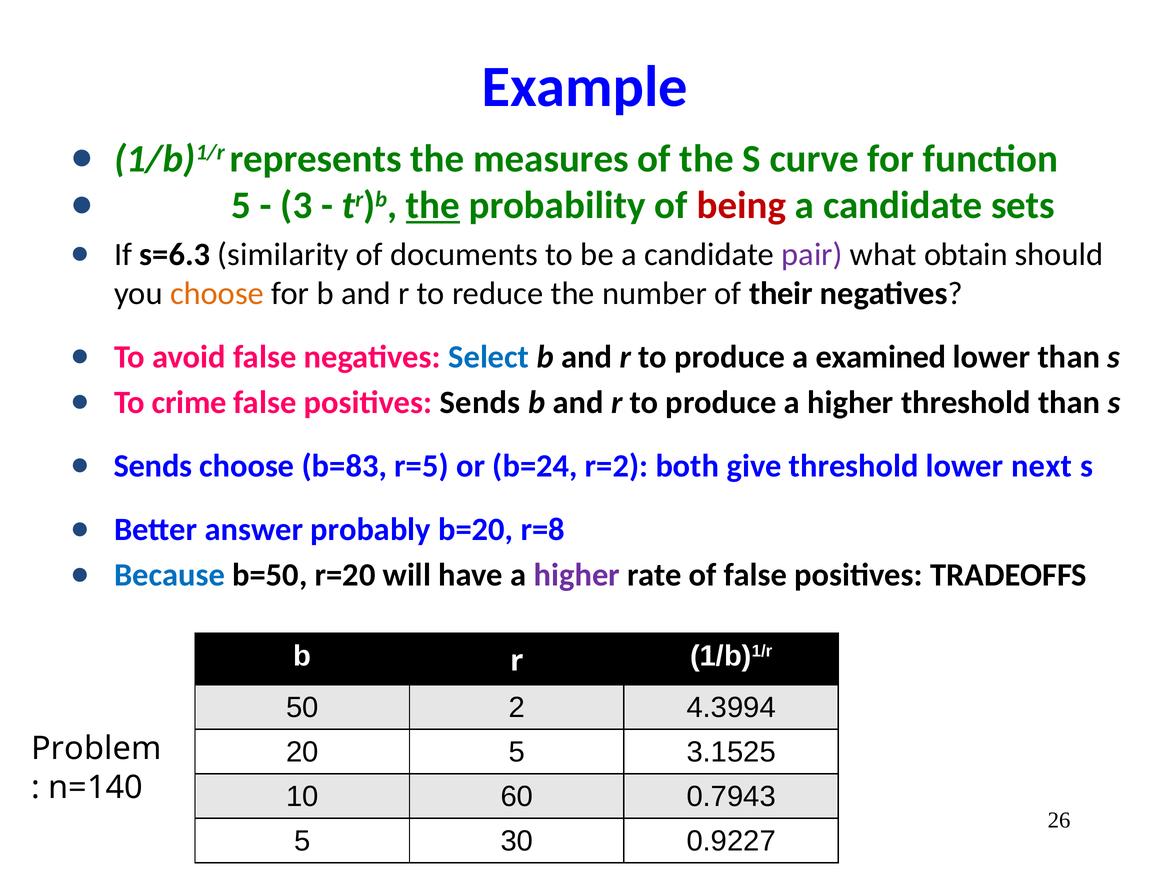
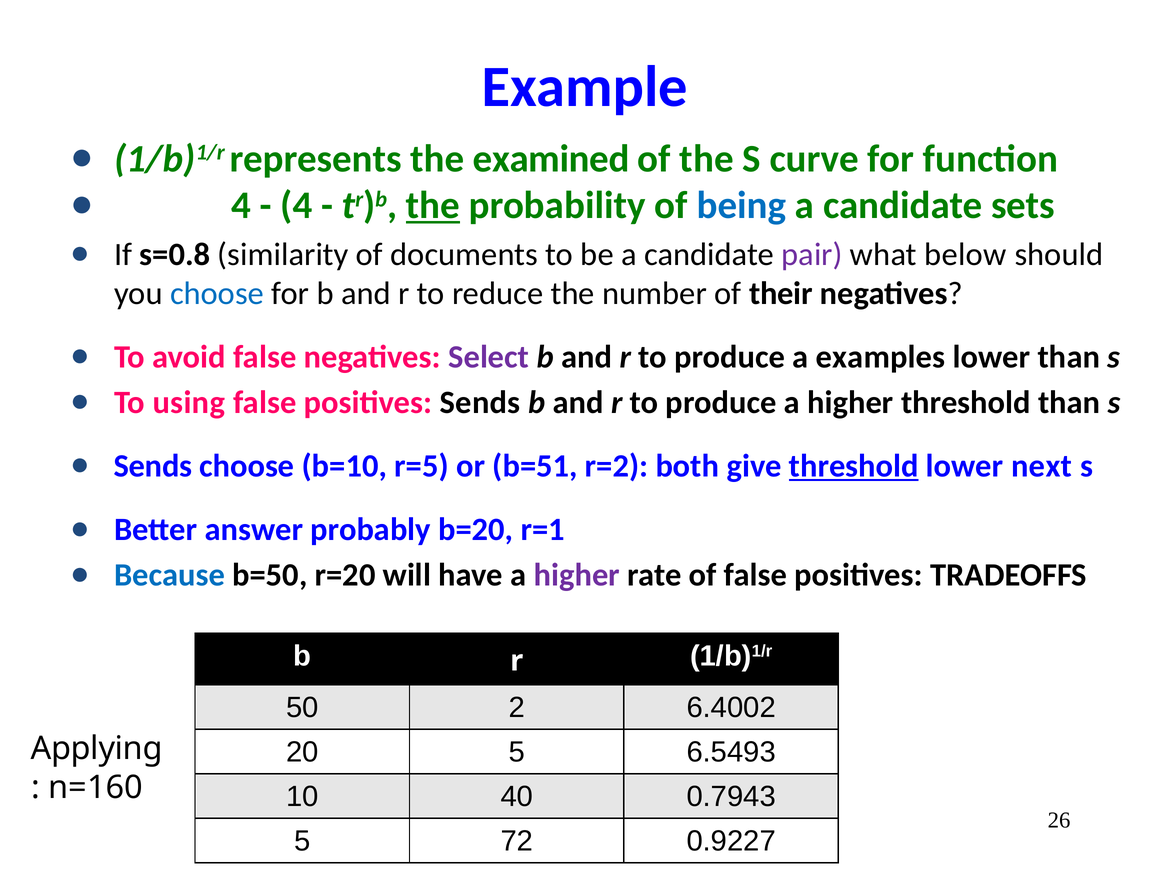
measures: measures -> examined
5 at (241, 206): 5 -> 4
3 at (296, 206): 3 -> 4
being colour: red -> blue
s=6.3: s=6.3 -> s=0.8
obtain: obtain -> below
choose at (217, 294) colour: orange -> blue
Select colour: blue -> purple
examined: examined -> examples
crime: crime -> using
b=83: b=83 -> b=10
b=24: b=24 -> b=51
threshold at (854, 466) underline: none -> present
r=8: r=8 -> r=1
4.3994: 4.3994 -> 6.4002
3.1525: 3.1525 -> 6.5493
Problem: Problem -> Applying
n=140: n=140 -> n=160
60: 60 -> 40
30: 30 -> 72
